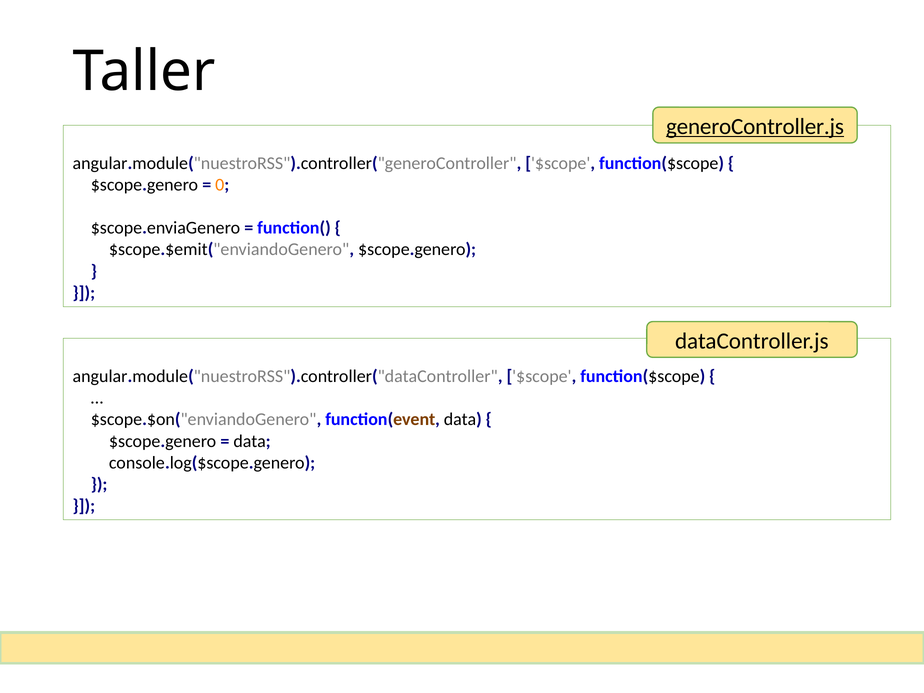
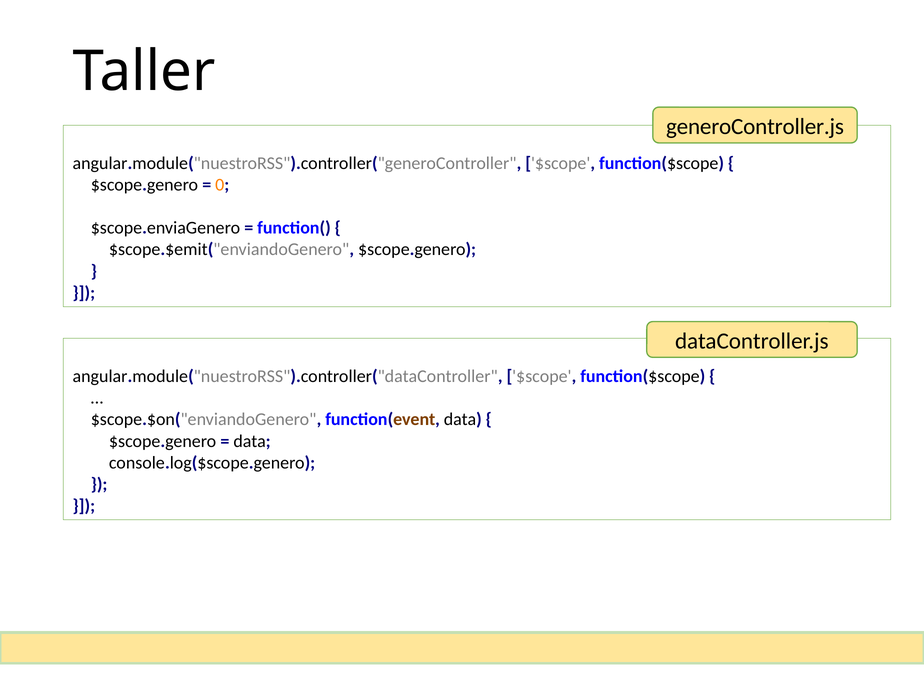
generoController.js underline: present -> none
